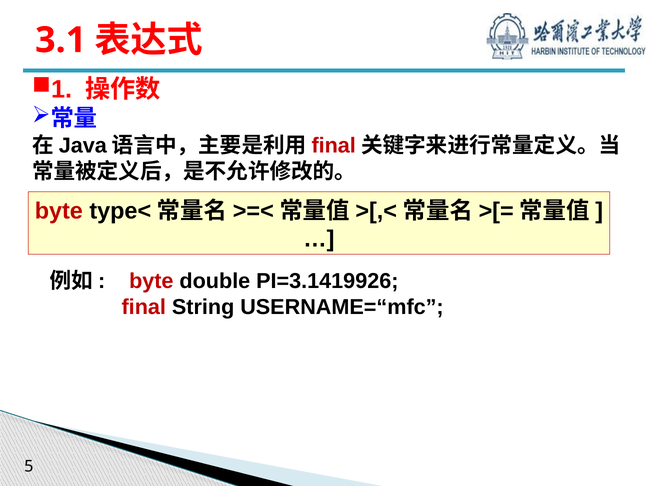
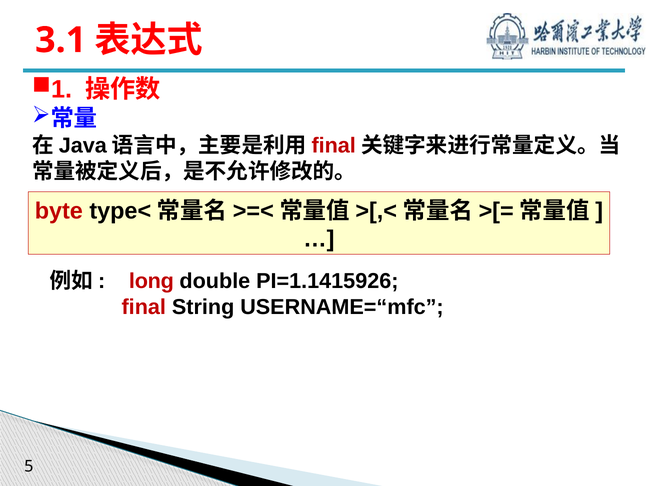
byte at (151, 281): byte -> long
PI=3.1419926: PI=3.1419926 -> PI=1.1415926
